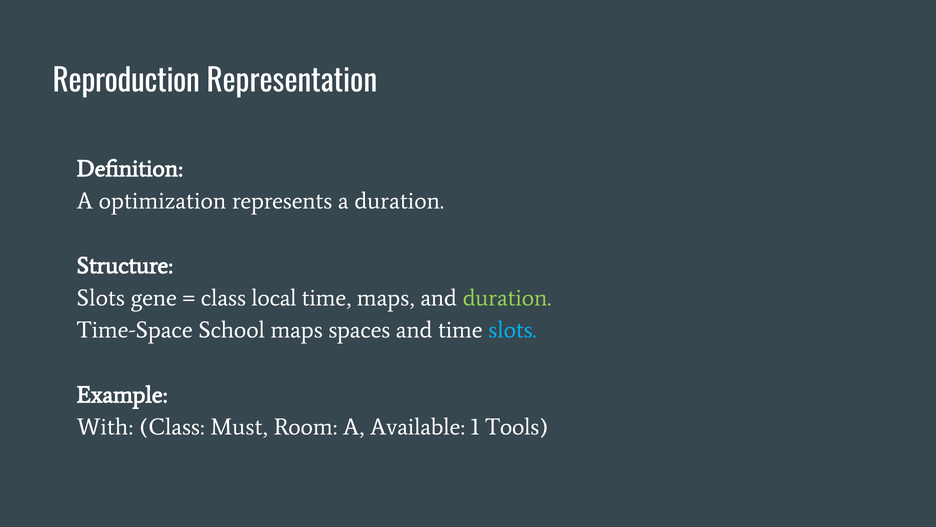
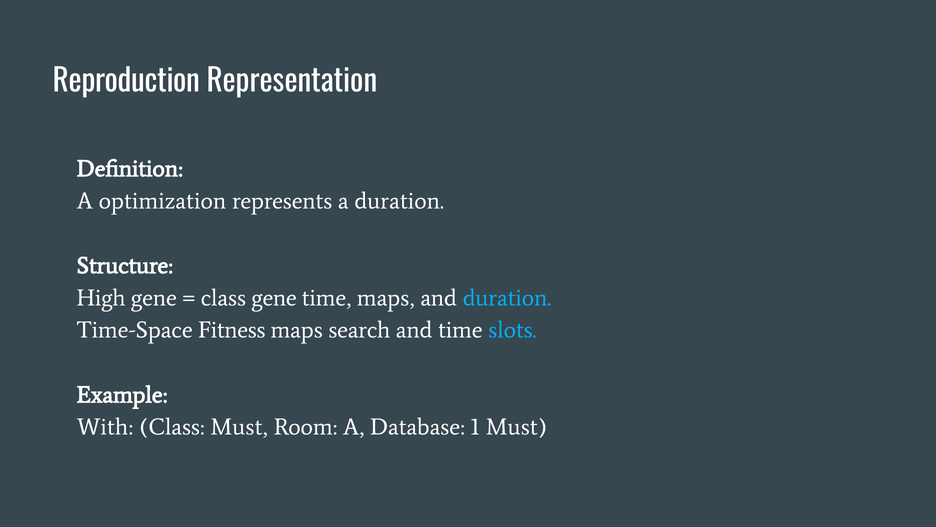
Slots at (101, 298): Slots -> High
class local: local -> gene
duration at (507, 298) colour: light green -> light blue
School: School -> Fitness
spaces: spaces -> search
Available: Available -> Database
1 Tools: Tools -> Must
